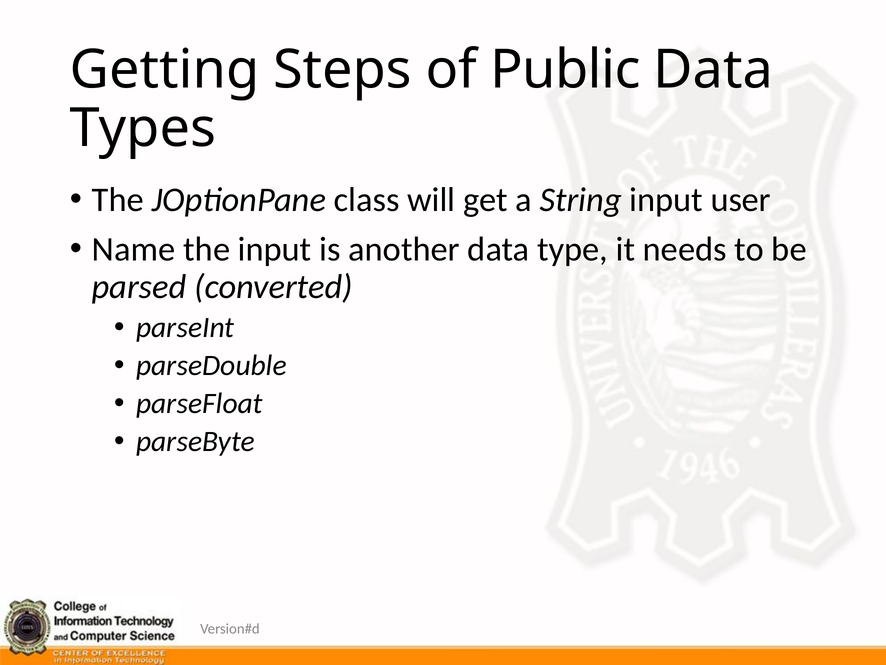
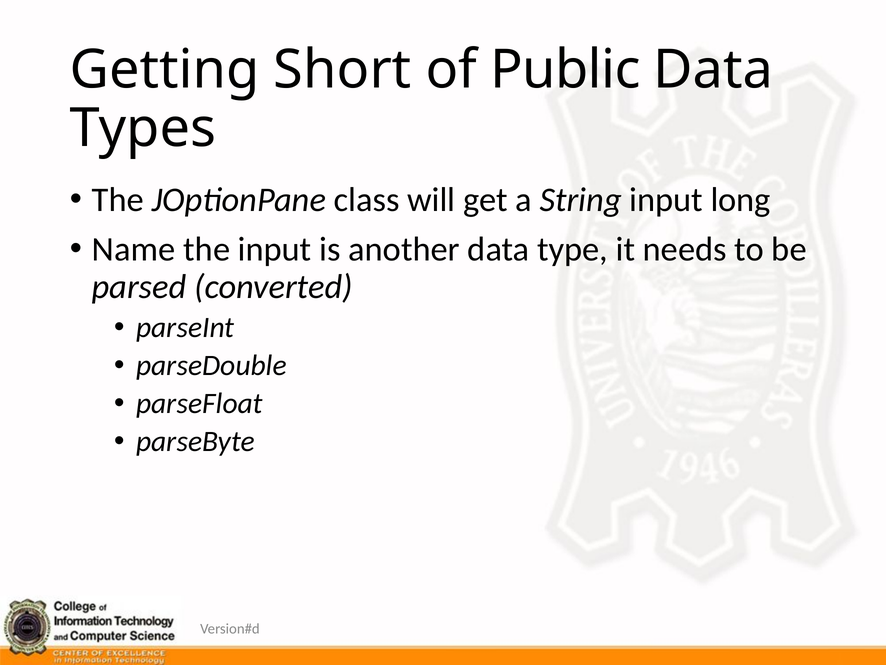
Steps: Steps -> Short
user: user -> long
